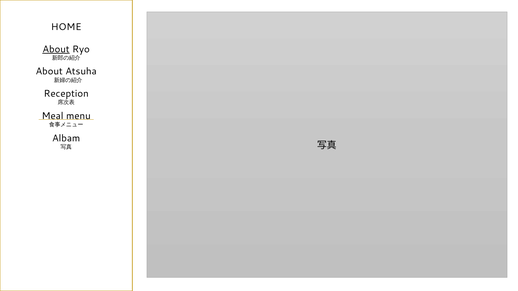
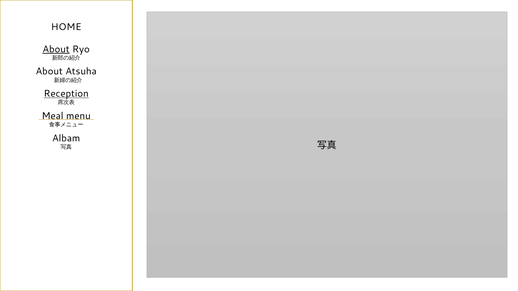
Reception underline: none -> present
